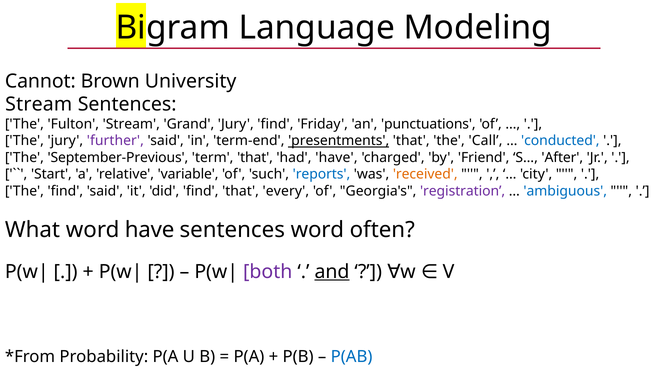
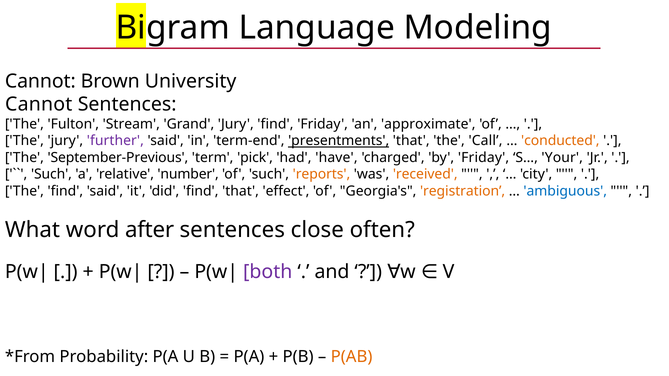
Stream at (39, 105): Stream -> Cannot
punctuations: punctuations -> approximate
conducted colour: blue -> orange
term that: that -> pick
by Friend: Friend -> Friday
After: After -> Your
Start at (51, 174): Start -> Such
variable: variable -> number
reports colour: blue -> orange
every: every -> effect
registration colour: purple -> orange
word have: have -> after
sentences word: word -> close
and underline: present -> none
P(AB colour: blue -> orange
